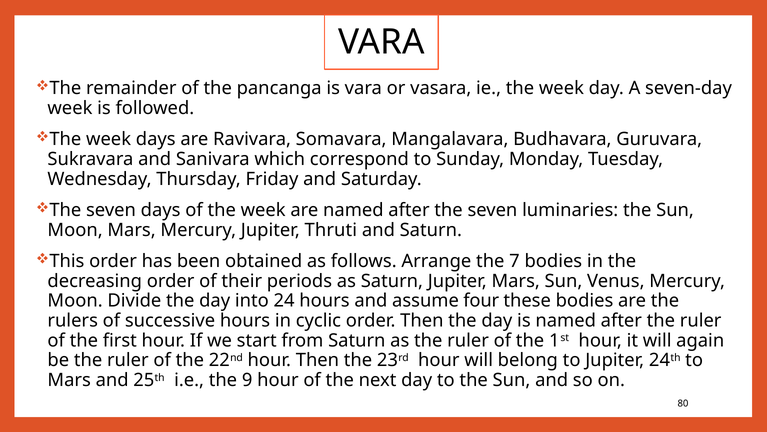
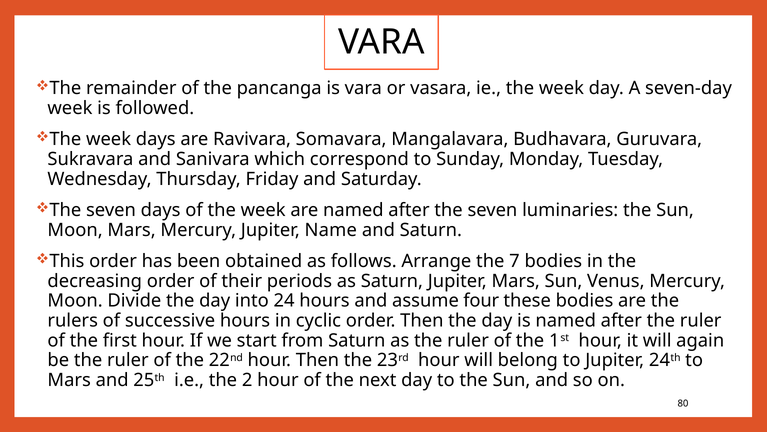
Thruti: Thruti -> Name
9: 9 -> 2
